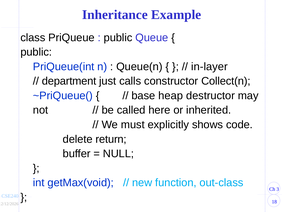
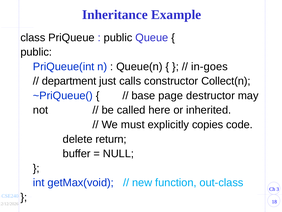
in-layer: in-layer -> in-goes
heap: heap -> page
shows: shows -> copies
